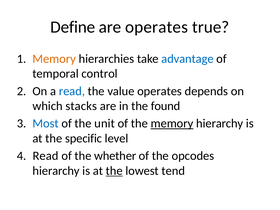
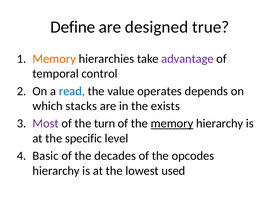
are operates: operates -> designed
advantage colour: blue -> purple
found: found -> exists
Most colour: blue -> purple
unit: unit -> turn
Read at (46, 156): Read -> Basic
whether: whether -> decades
the at (114, 171) underline: present -> none
tend: tend -> used
